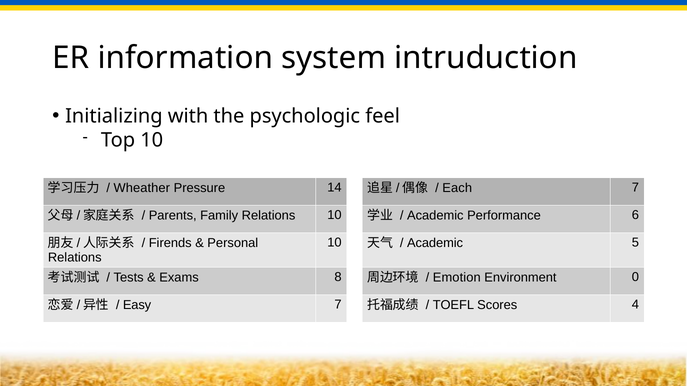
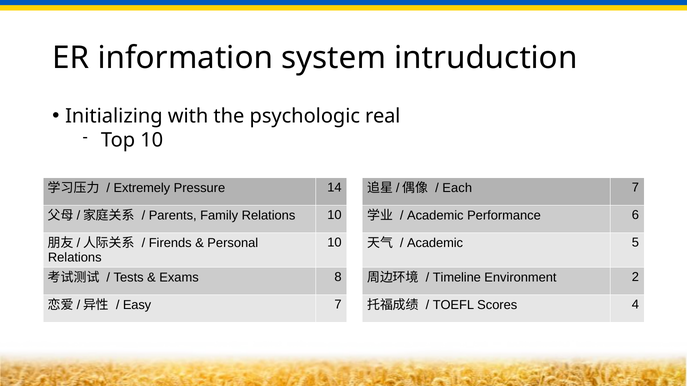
feel: feel -> real
Wheather: Wheather -> Extremely
Emotion: Emotion -> Timeline
0: 0 -> 2
